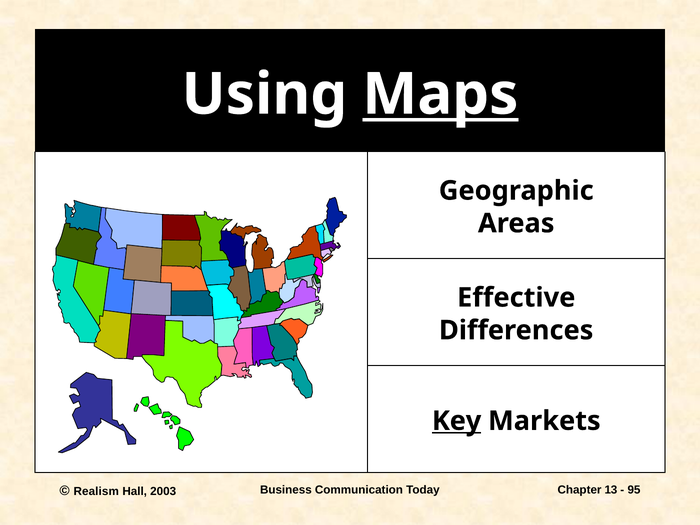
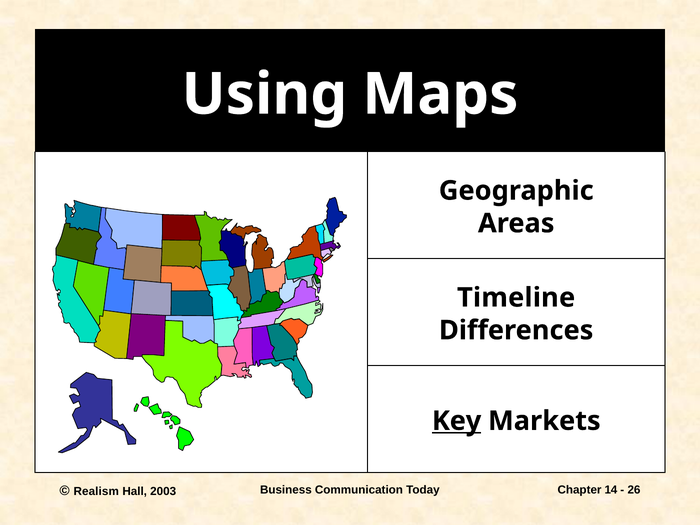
Maps underline: present -> none
Effective: Effective -> Timeline
13: 13 -> 14
95: 95 -> 26
